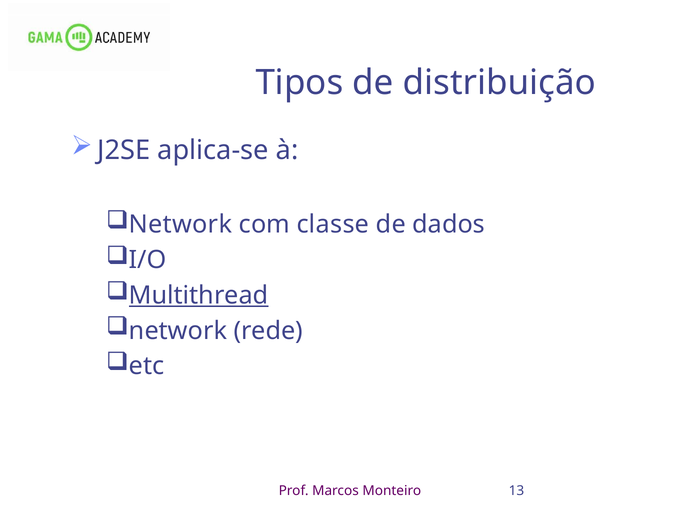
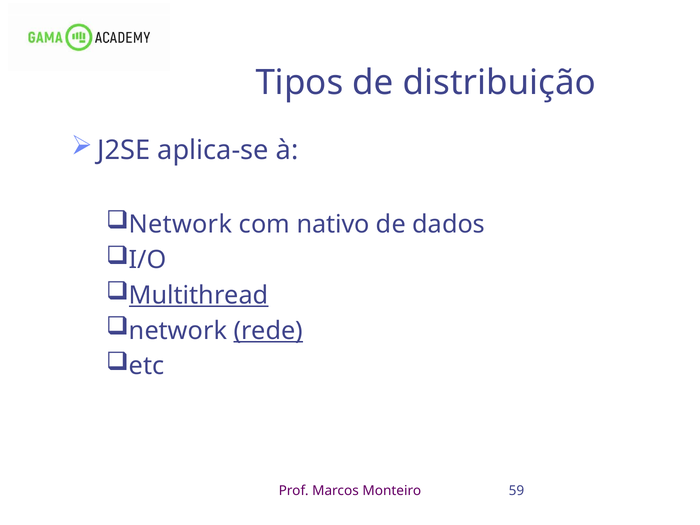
classe: classe -> nativo
rede underline: none -> present
13: 13 -> 59
